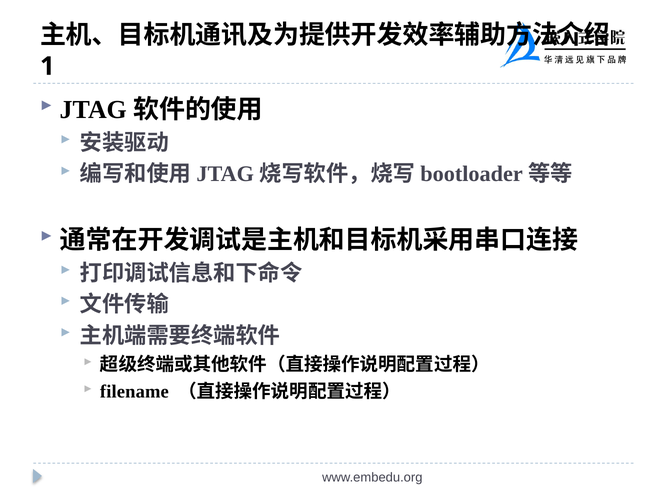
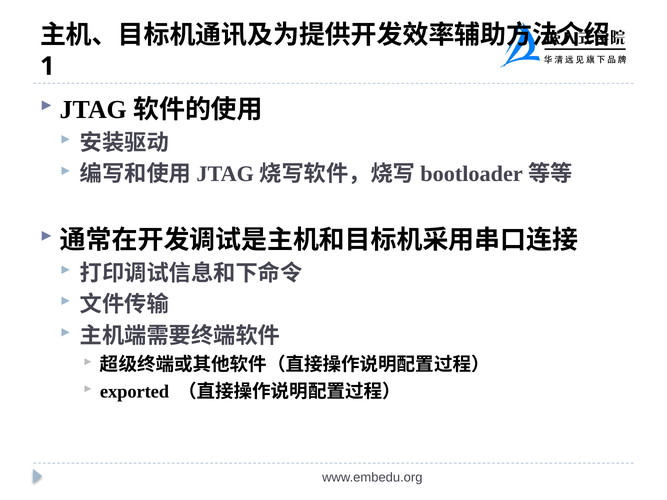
filename: filename -> exported
